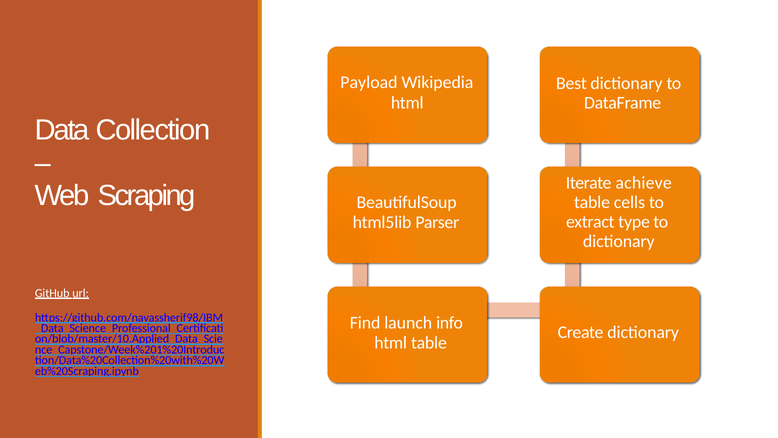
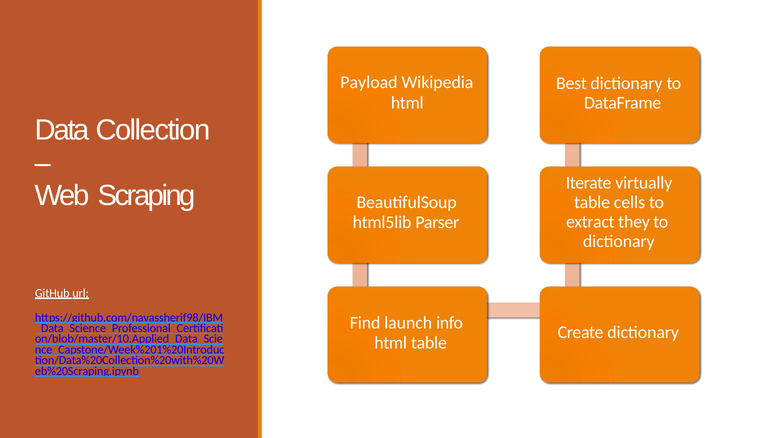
achieve: achieve -> virtually
type: type -> they
